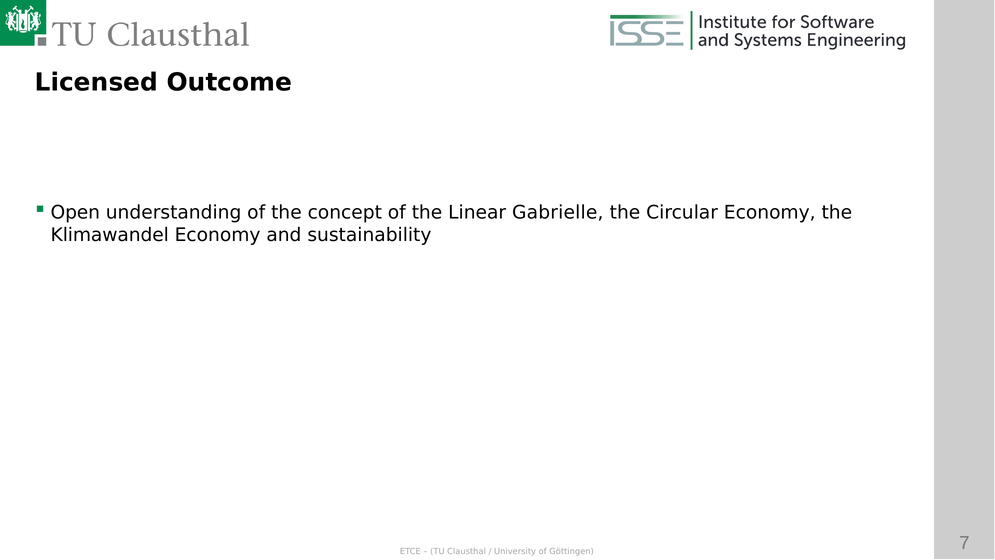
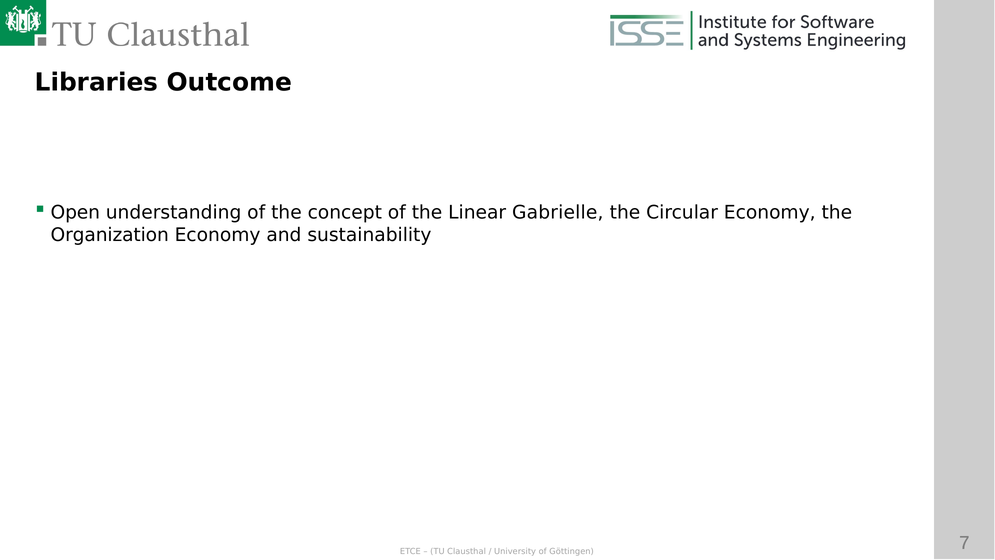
Licensed: Licensed -> Libraries
Klimawandel: Klimawandel -> Organization
